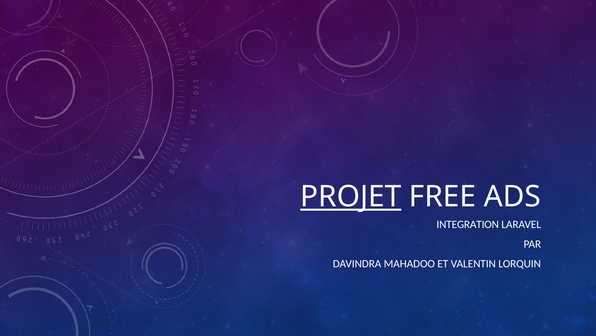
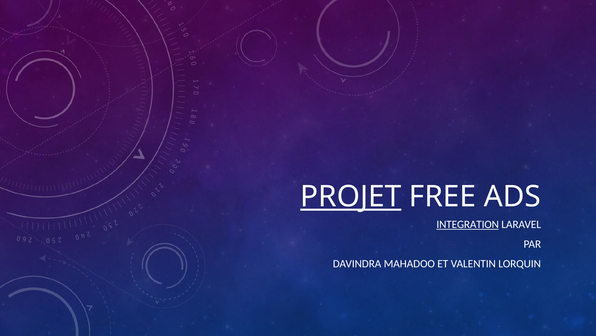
INTEGRATION underline: none -> present
